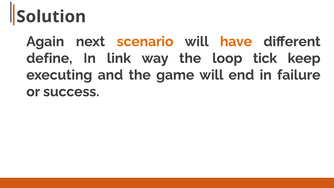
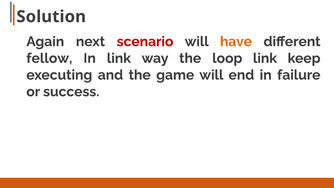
scenario colour: orange -> red
define: define -> fellow
loop tick: tick -> link
